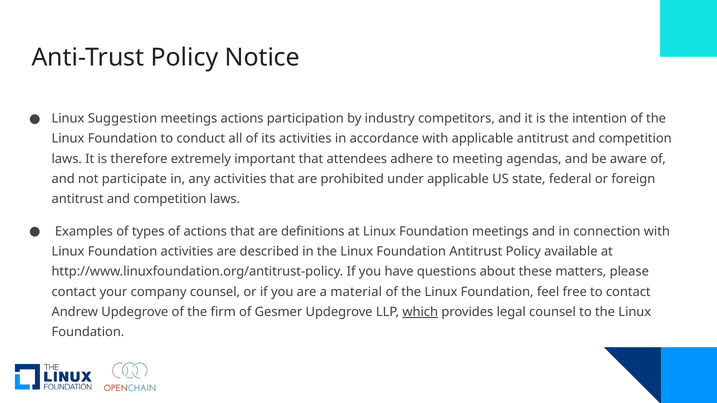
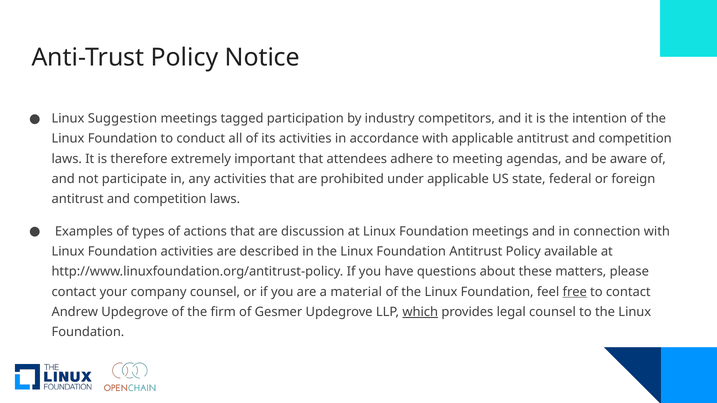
meetings actions: actions -> tagged
definitions: definitions -> discussion
free underline: none -> present
